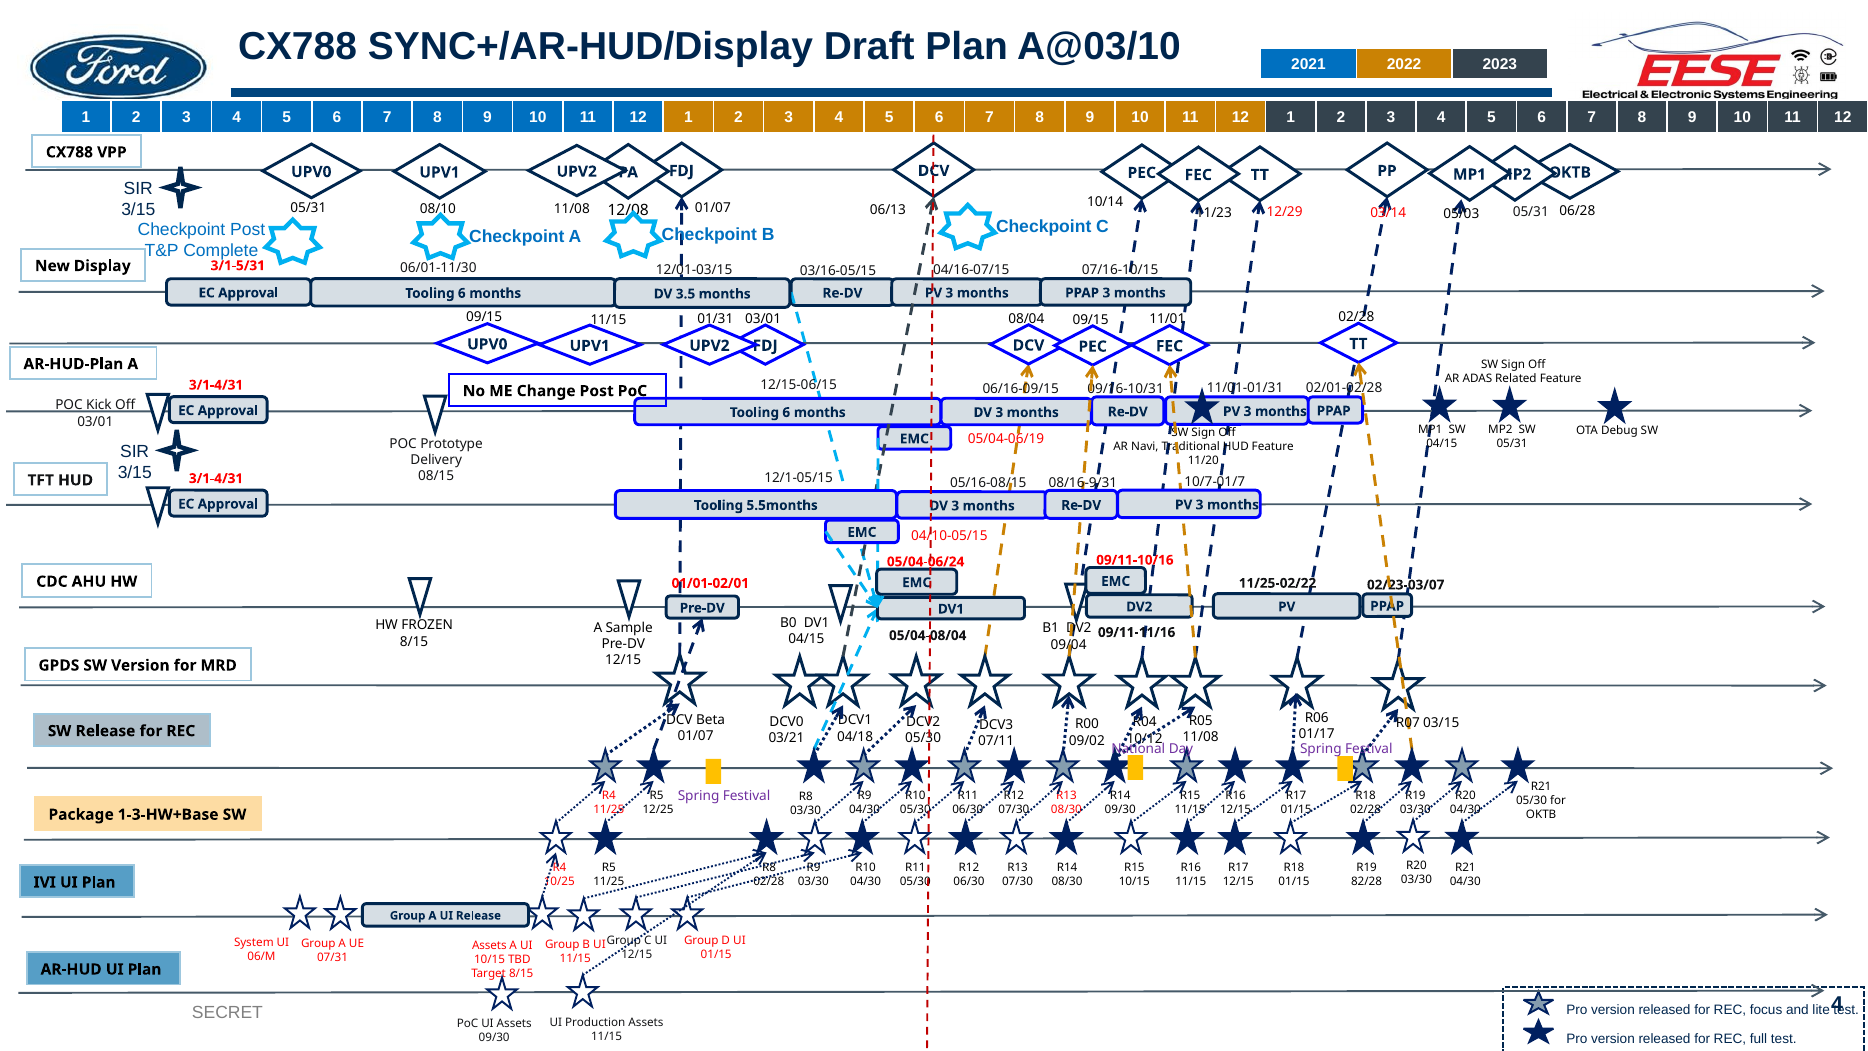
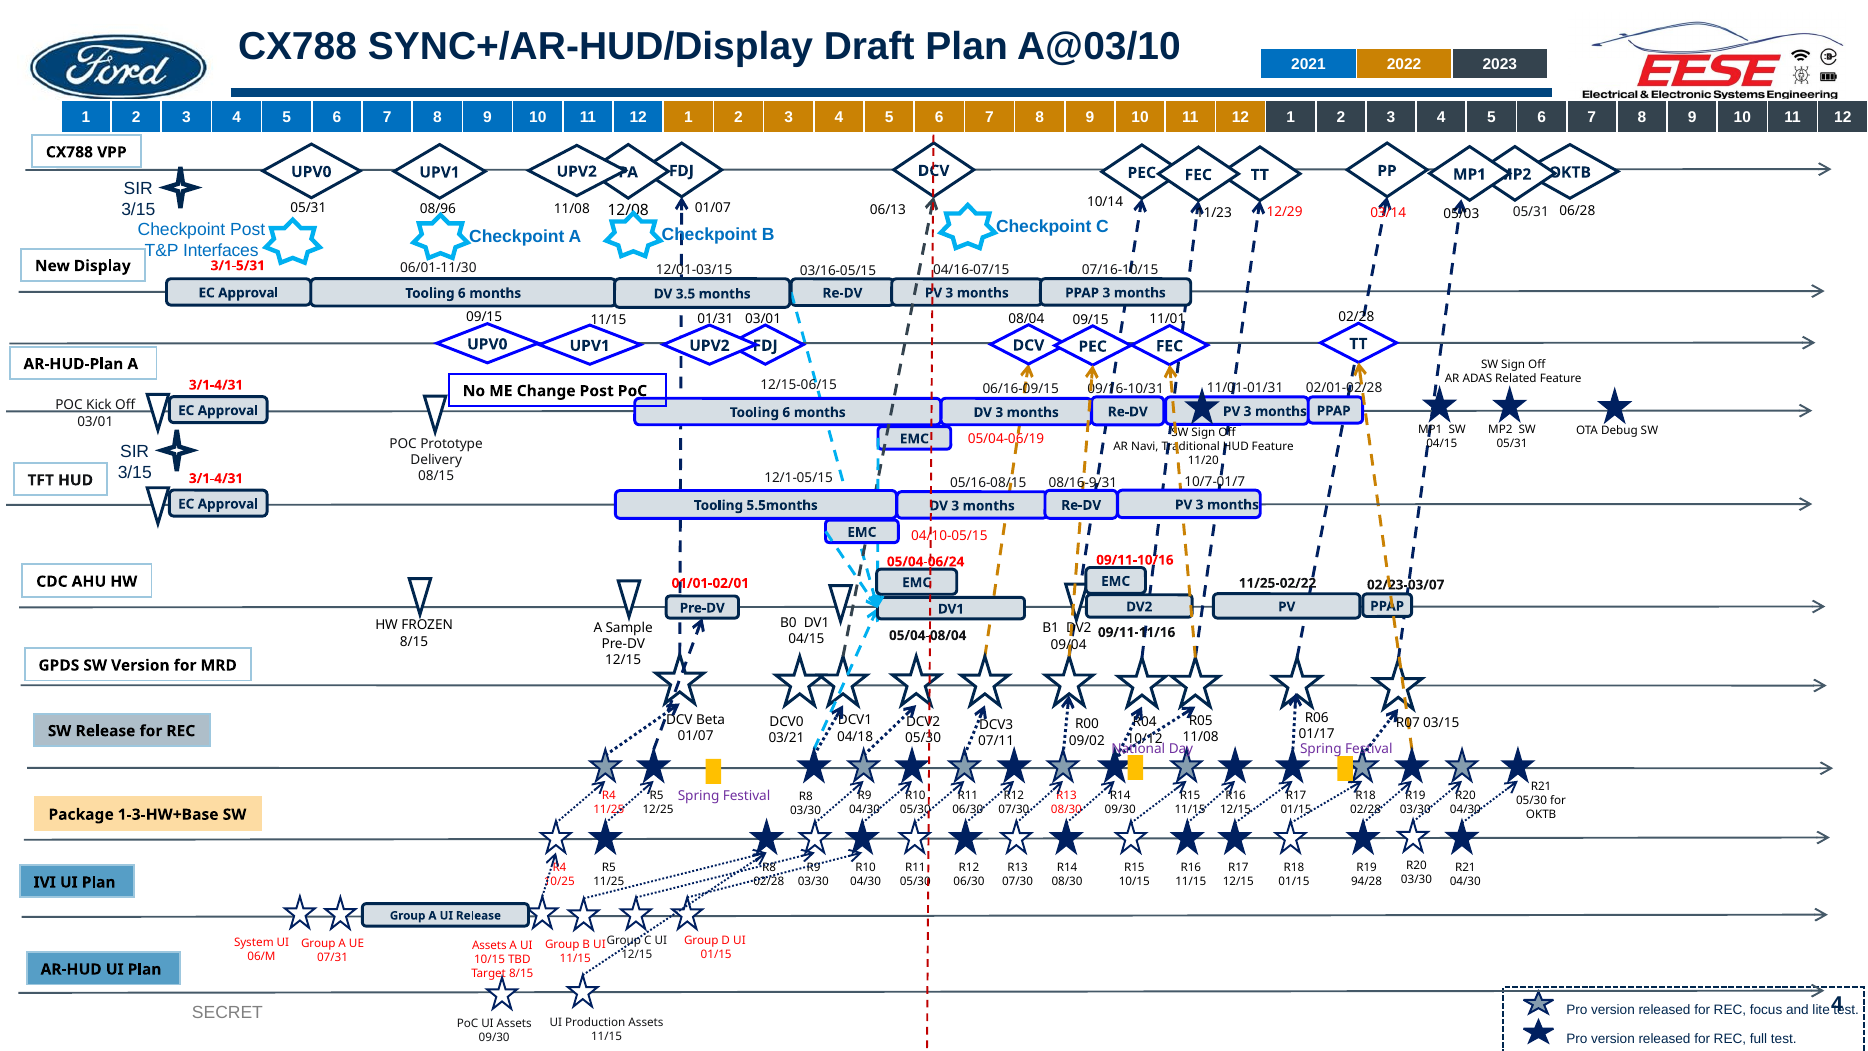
08/10: 08/10 -> 08/96
Complete: Complete -> Interfaces
82/28: 82/28 -> 94/28
